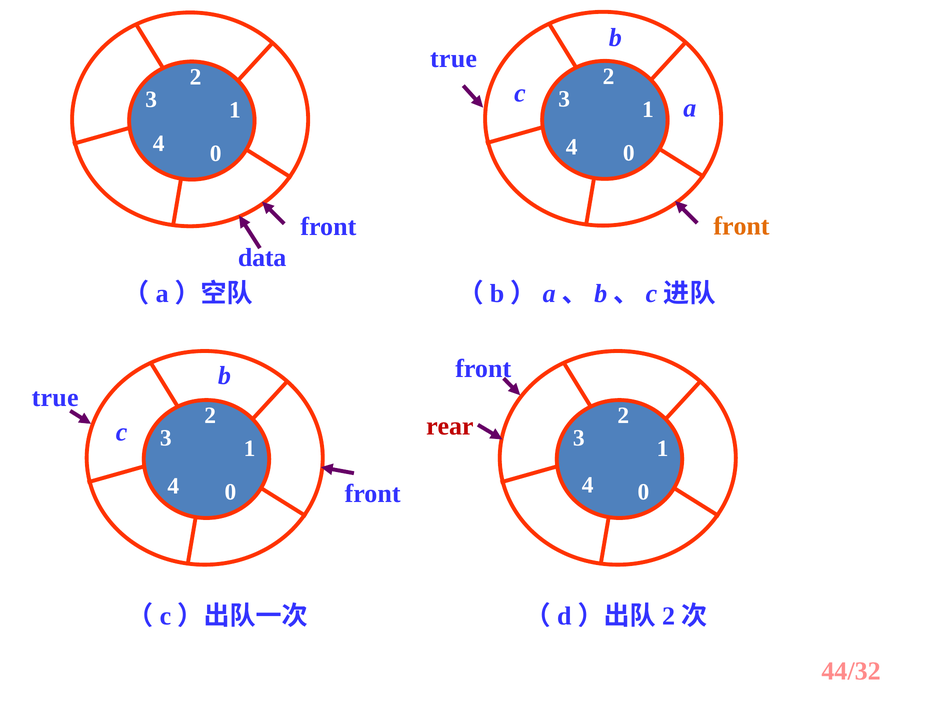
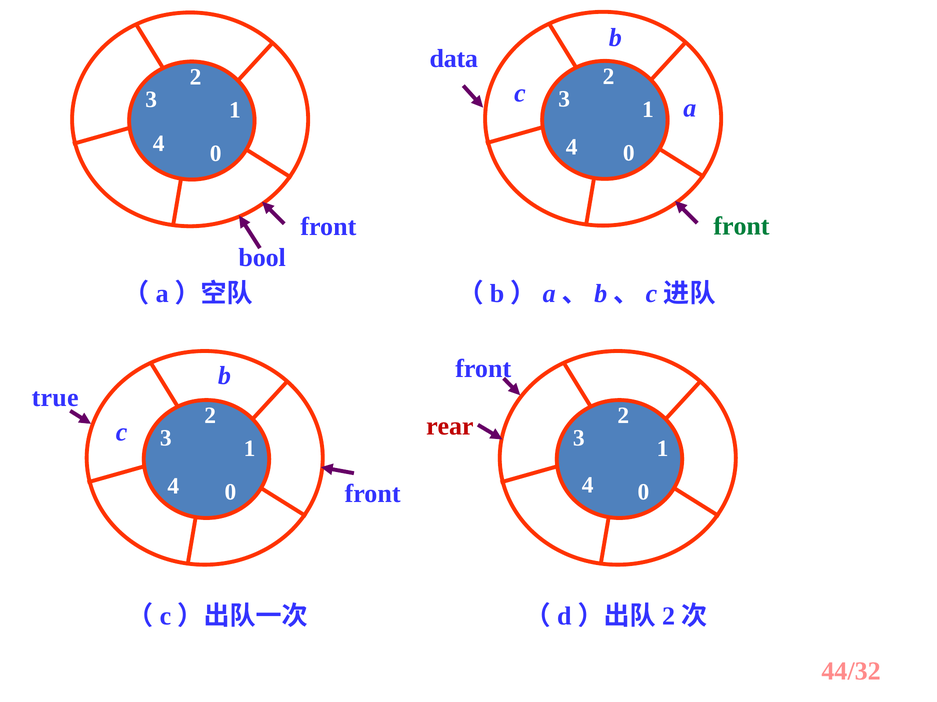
true at (454, 59): true -> data
front at (742, 226) colour: orange -> green
data: data -> bool
